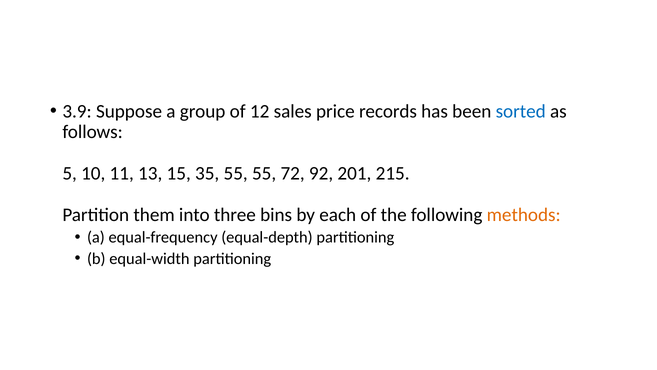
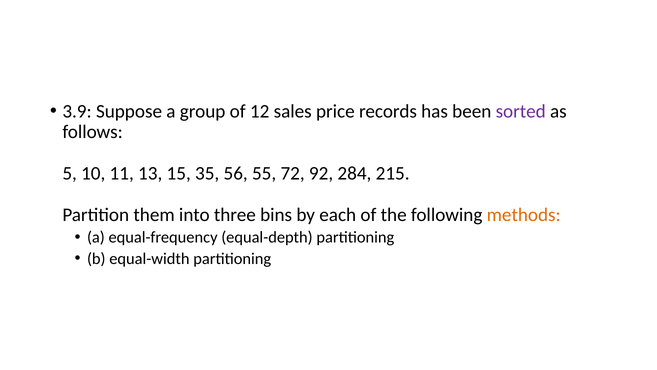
sorted colour: blue -> purple
35 55: 55 -> 56
201: 201 -> 284
